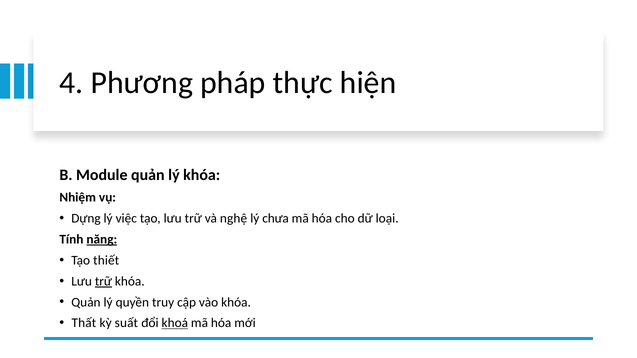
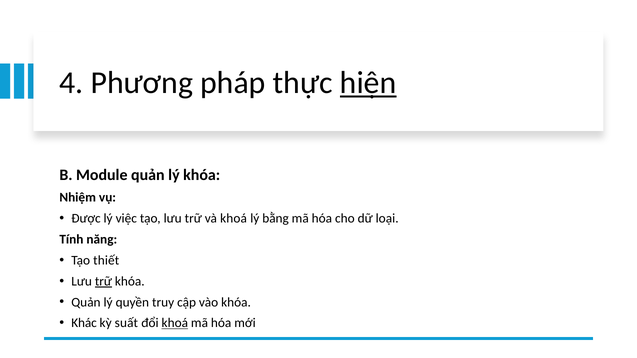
hiện underline: none -> present
Dựng: Dựng -> Được
và nghệ: nghệ -> khoá
chưa: chưa -> bằng
năng underline: present -> none
Thất: Thất -> Khác
